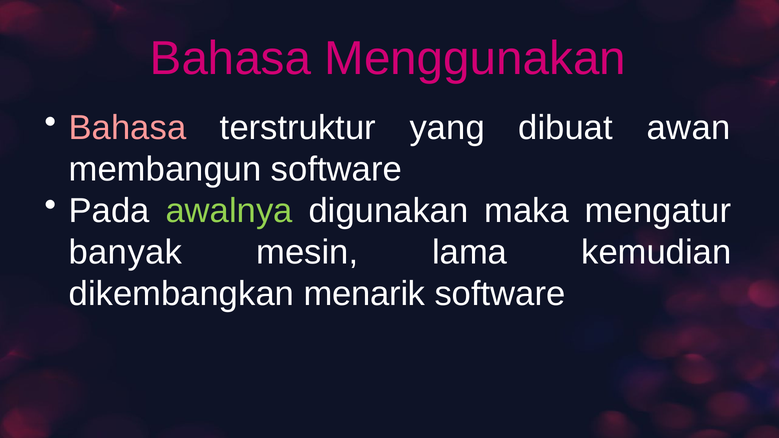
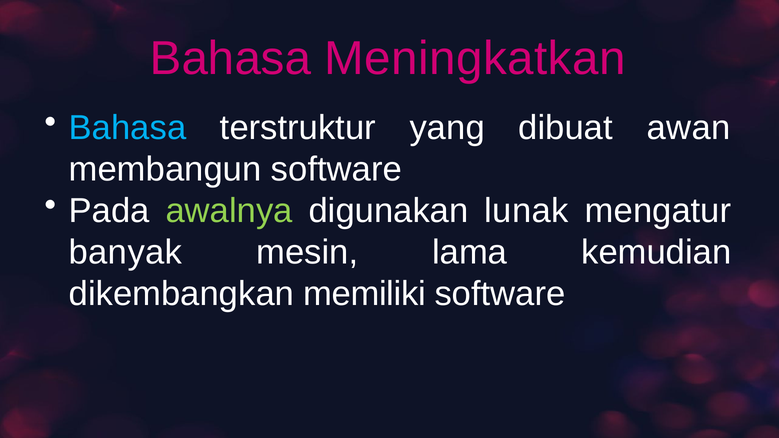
Menggunakan: Menggunakan -> Meningkatkan
Bahasa at (128, 128) colour: pink -> light blue
maka: maka -> lunak
menarik: menarik -> memiliki
